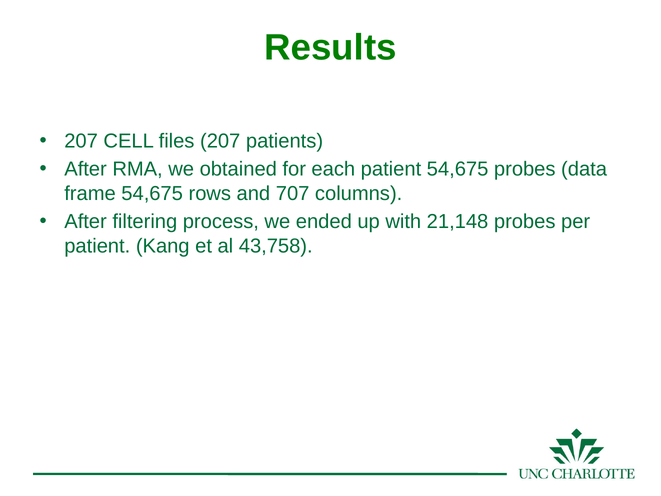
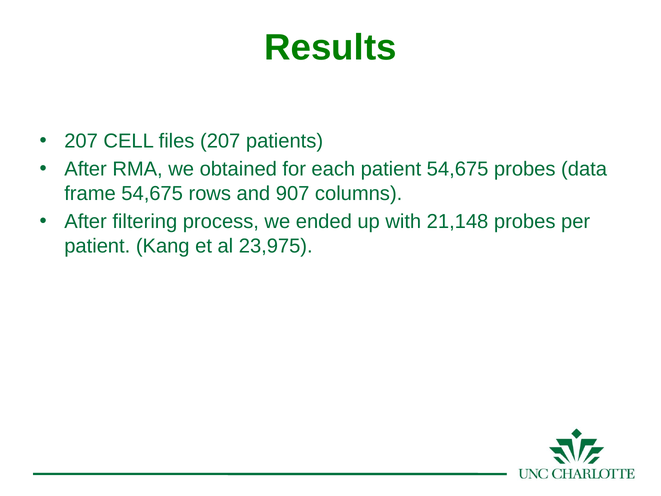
707: 707 -> 907
43,758: 43,758 -> 23,975
